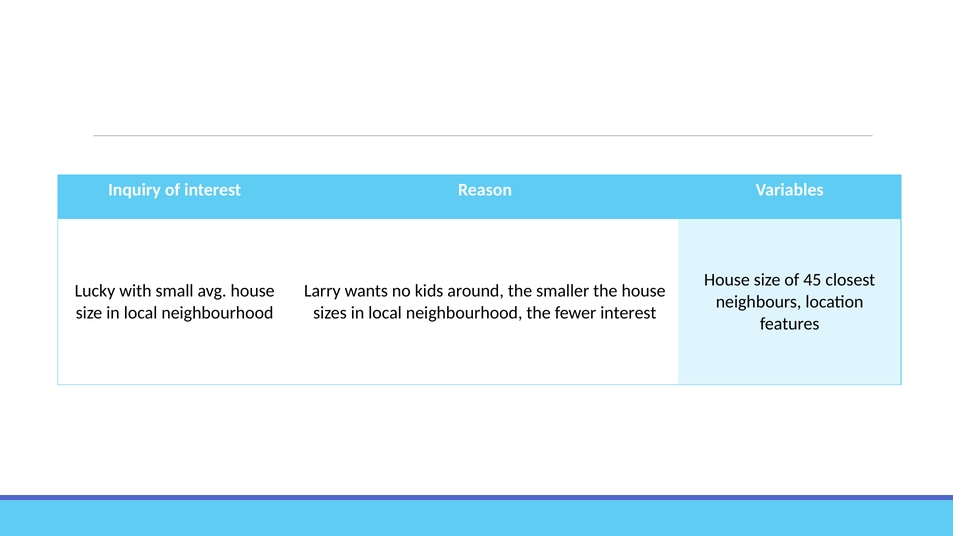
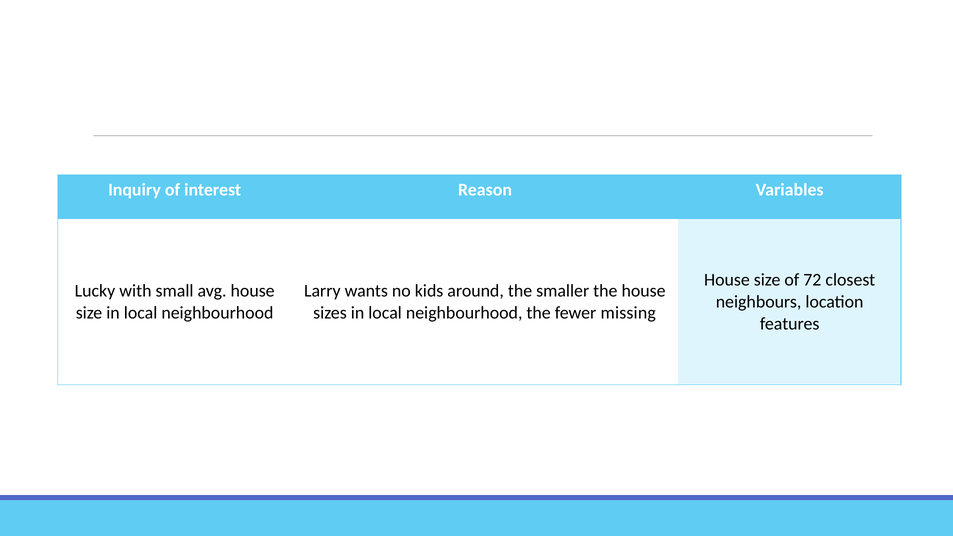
45: 45 -> 72
fewer interest: interest -> missing
